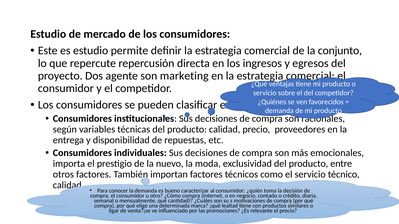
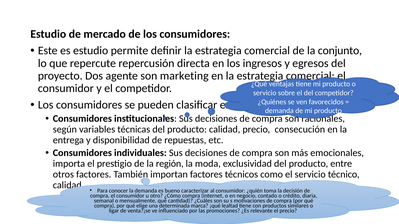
proveedores: proveedores -> consecución
nuevo: nuevo -> región
